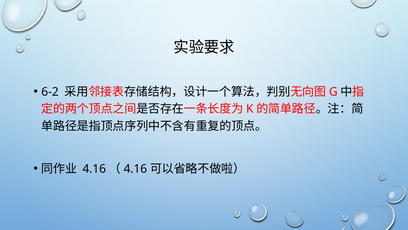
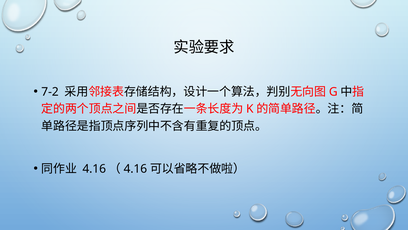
6-2: 6-2 -> 7-2
